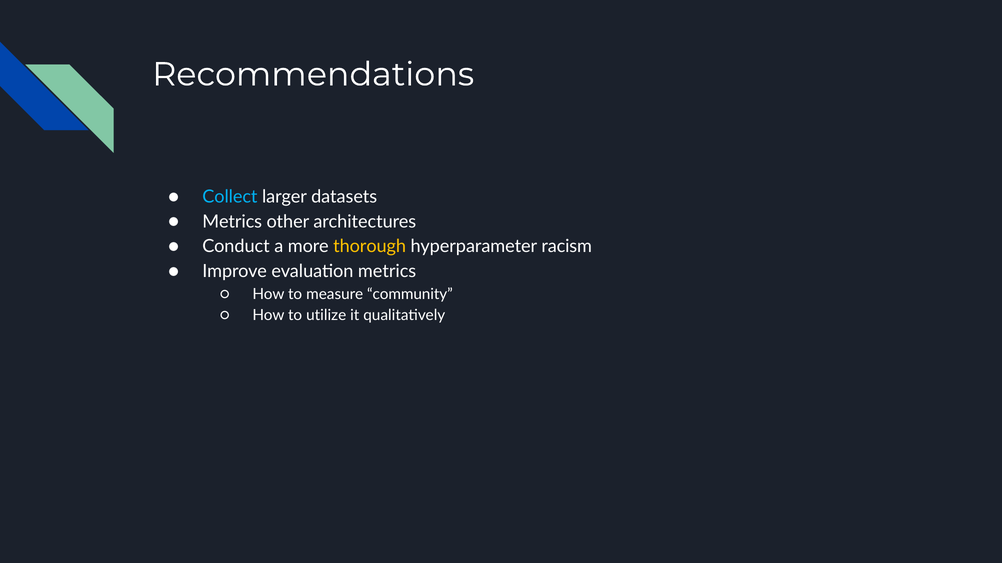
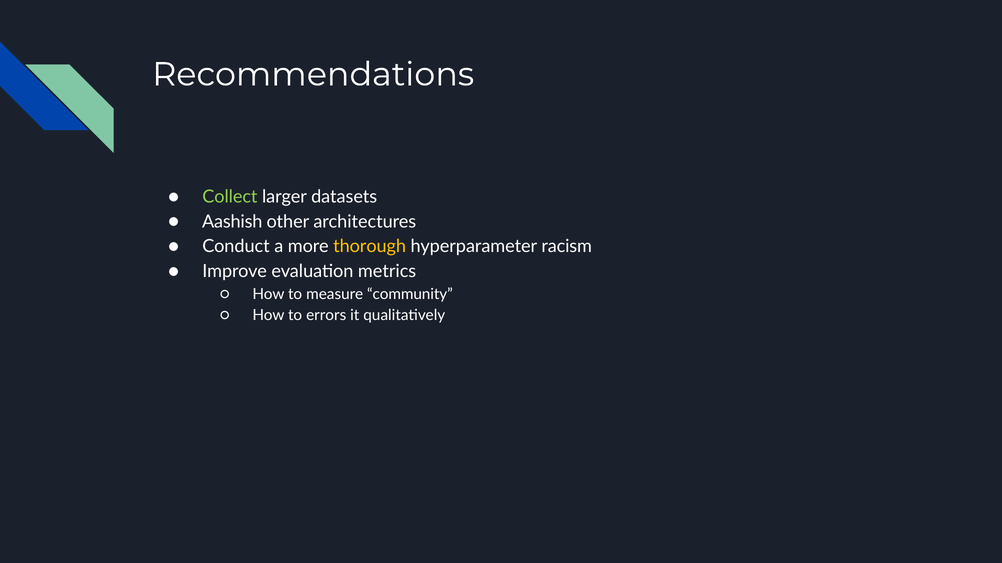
Collect colour: light blue -> light green
Metrics at (232, 222): Metrics -> Aashish
utilize: utilize -> errors
